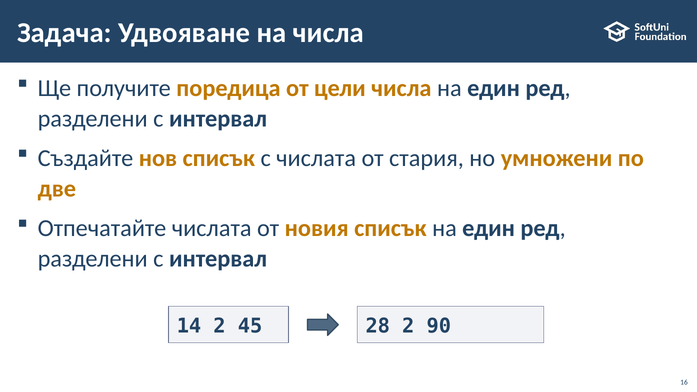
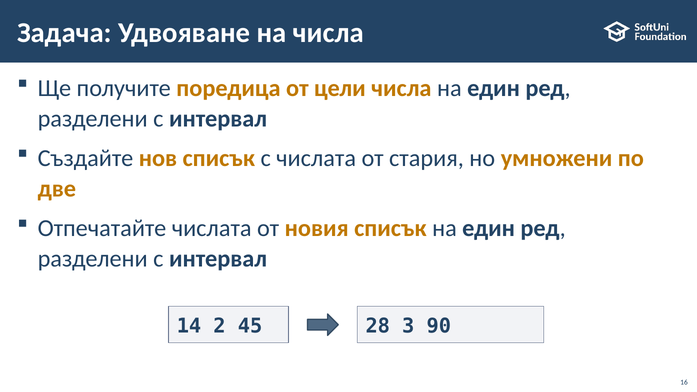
28 2: 2 -> 3
